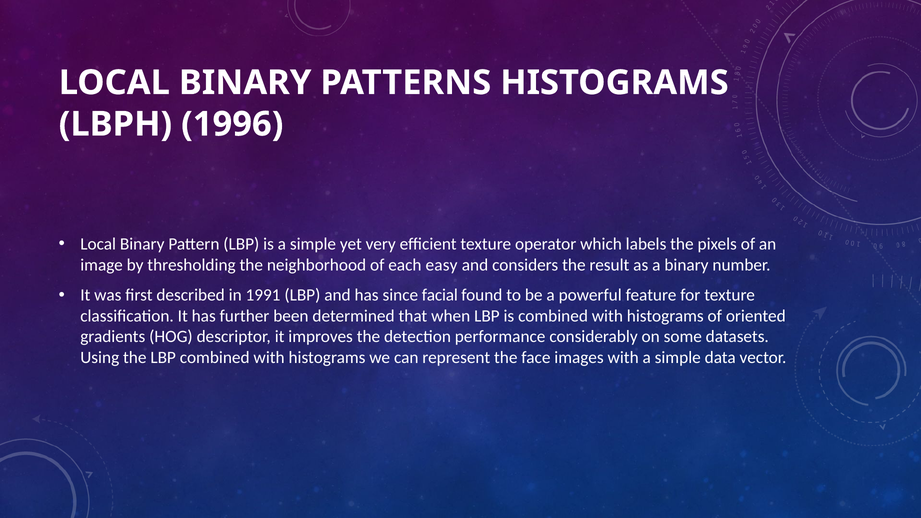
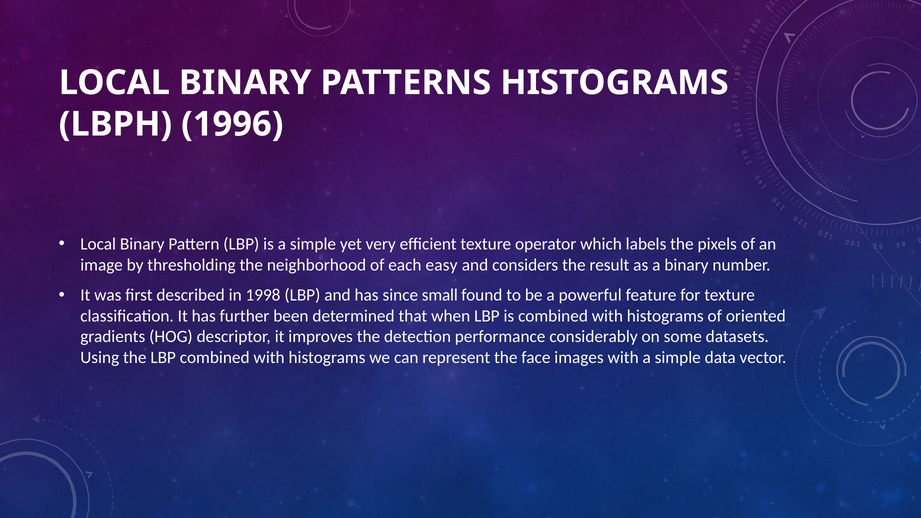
1991: 1991 -> 1998
facial: facial -> small
